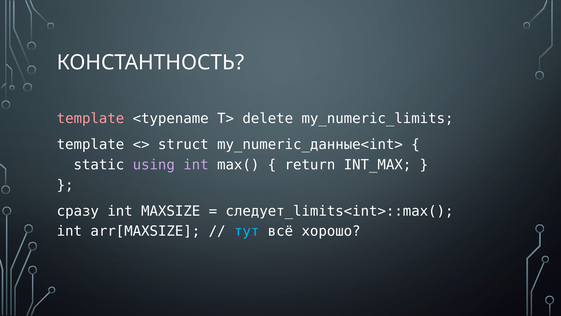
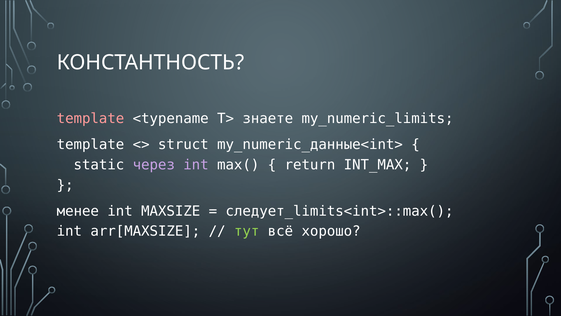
delete: delete -> знаете
using: using -> через
сразу: сразу -> менее
тут colour: light blue -> light green
